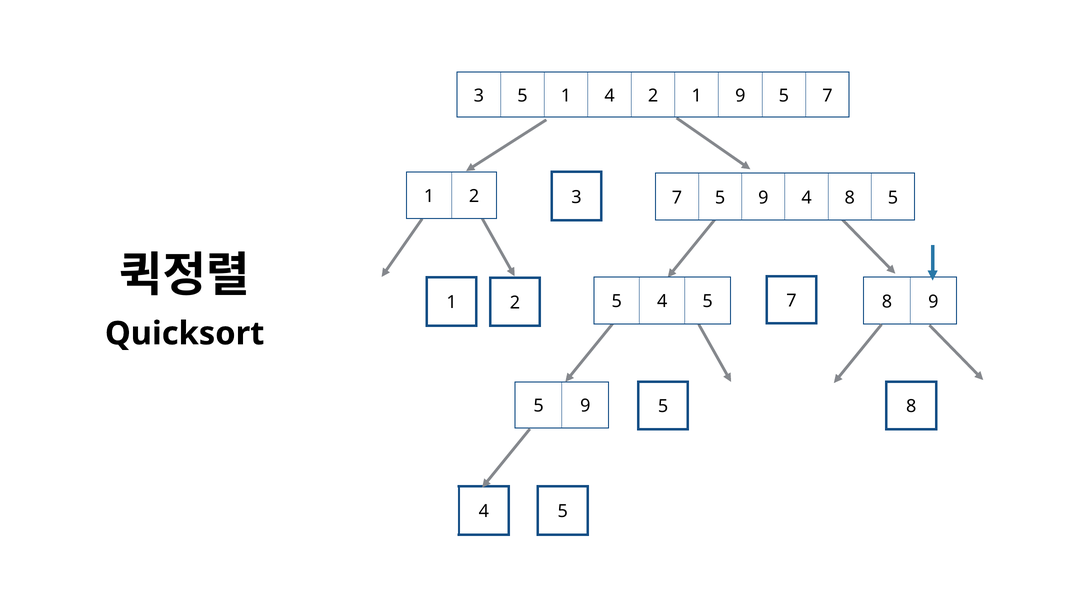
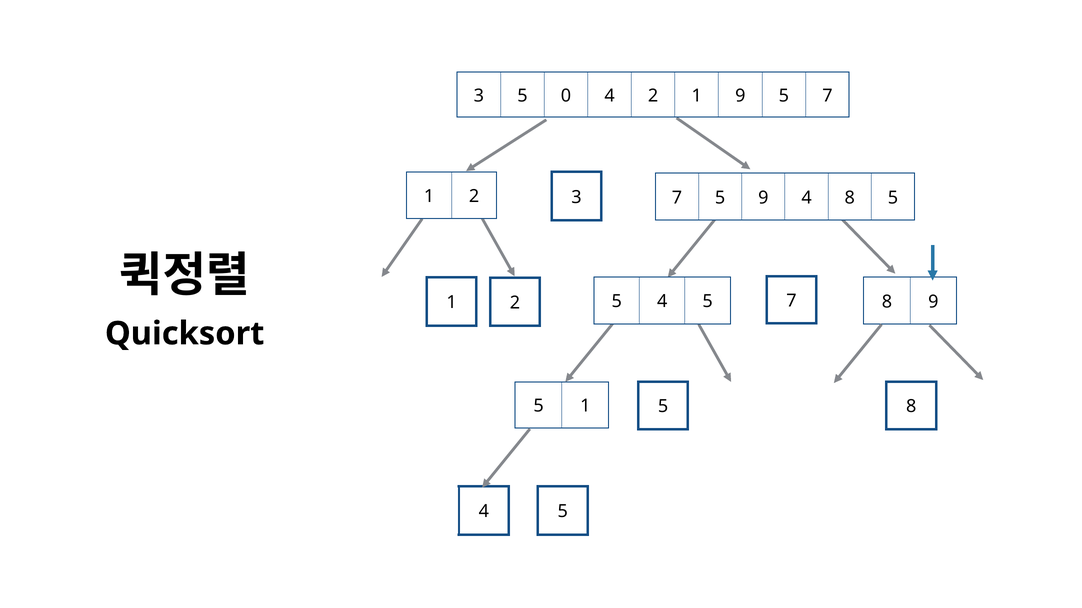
5 1: 1 -> 0
9 at (585, 406): 9 -> 1
